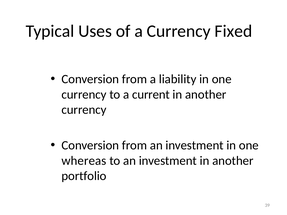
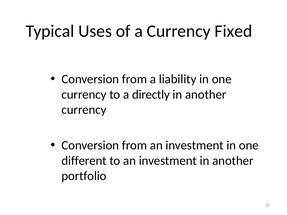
current: current -> directly
whereas: whereas -> different
